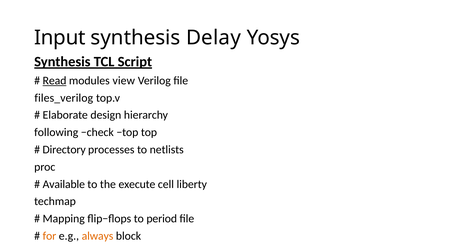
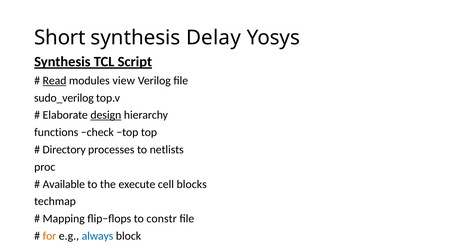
Input: Input -> Short
files_verilog: files_verilog -> sudo_verilog
design underline: none -> present
following: following -> functions
liberty: liberty -> blocks
period: period -> constr
always colour: orange -> blue
